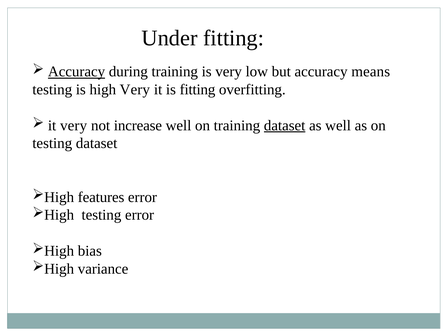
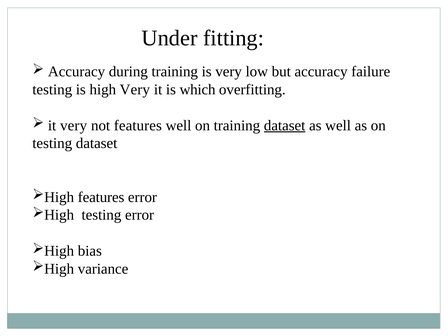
Accuracy at (77, 72) underline: present -> none
means: means -> failure
is fitting: fitting -> which
not increase: increase -> features
